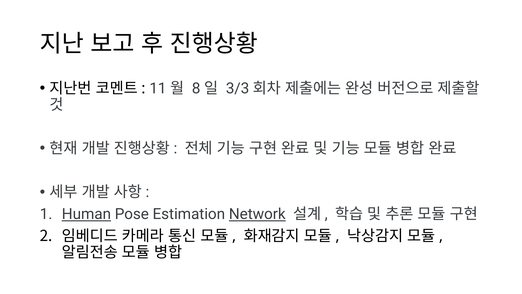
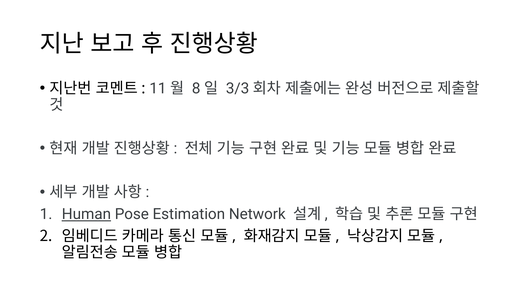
Network underline: present -> none
